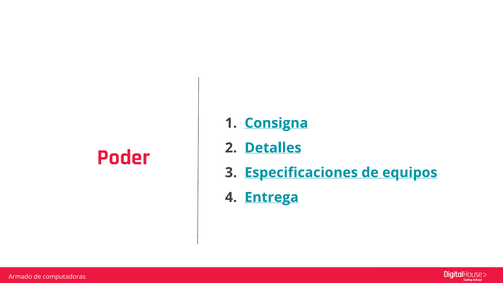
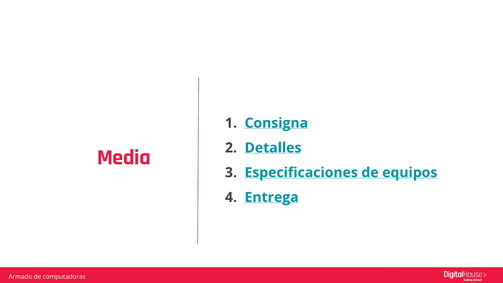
Poder: Poder -> Media
